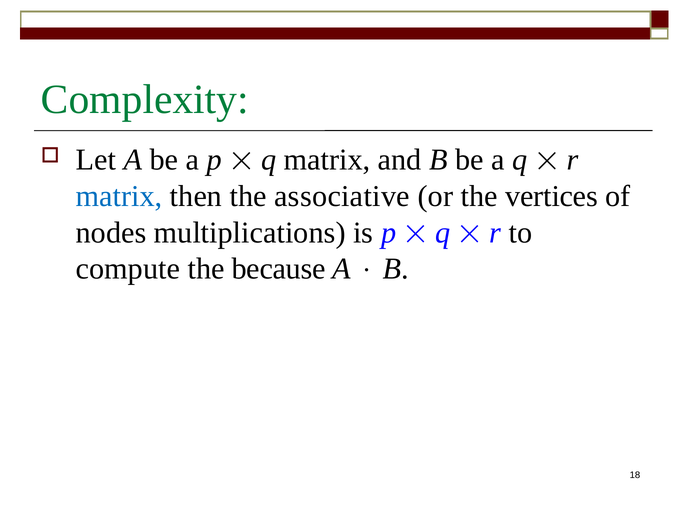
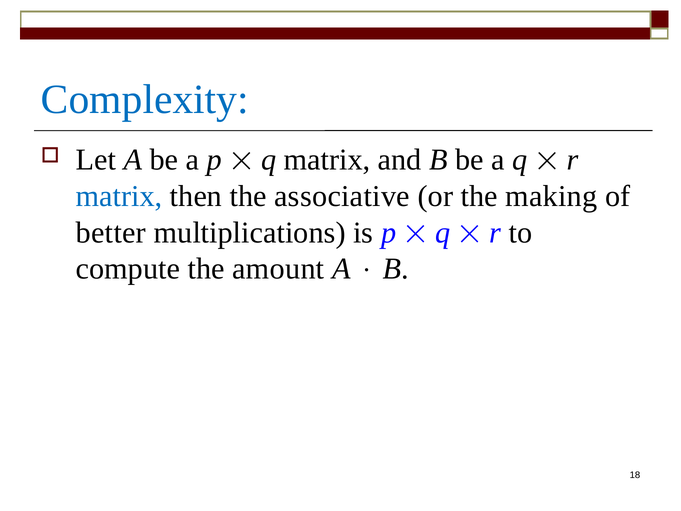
Complexity colour: green -> blue
vertices: vertices -> making
nodes: nodes -> better
because: because -> amount
